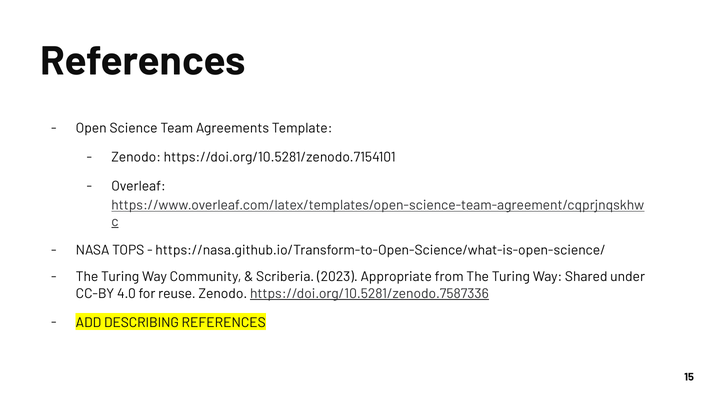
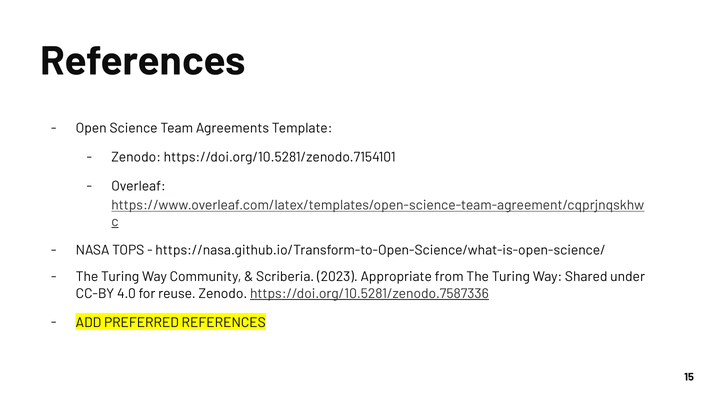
DESCRIBING: DESCRIBING -> PREFERRED
